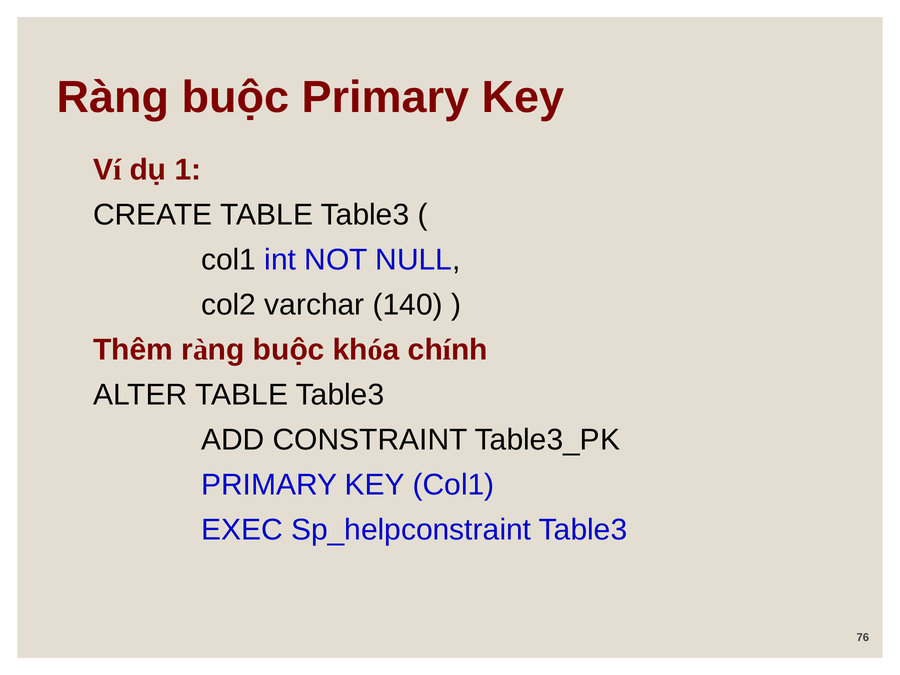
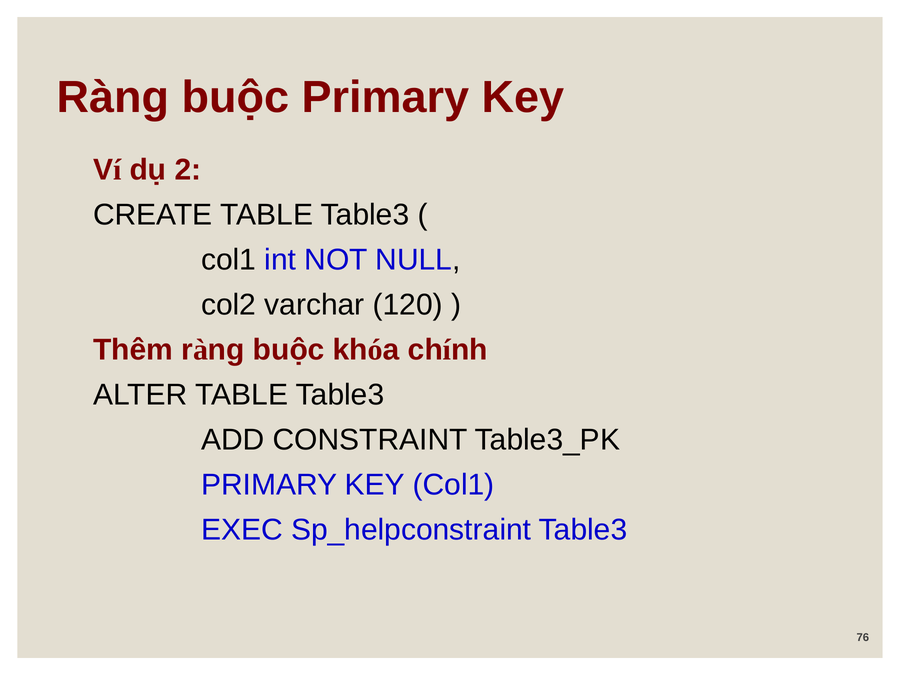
1: 1 -> 2
140: 140 -> 120
